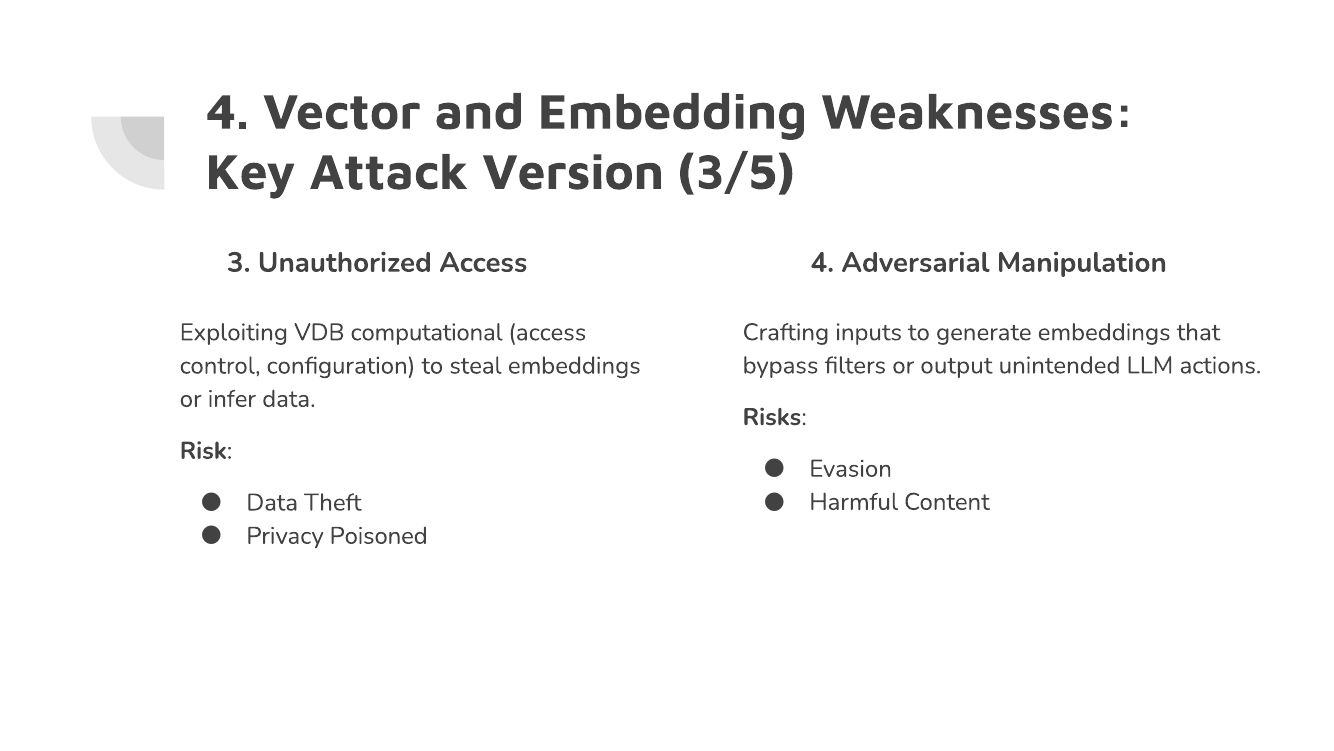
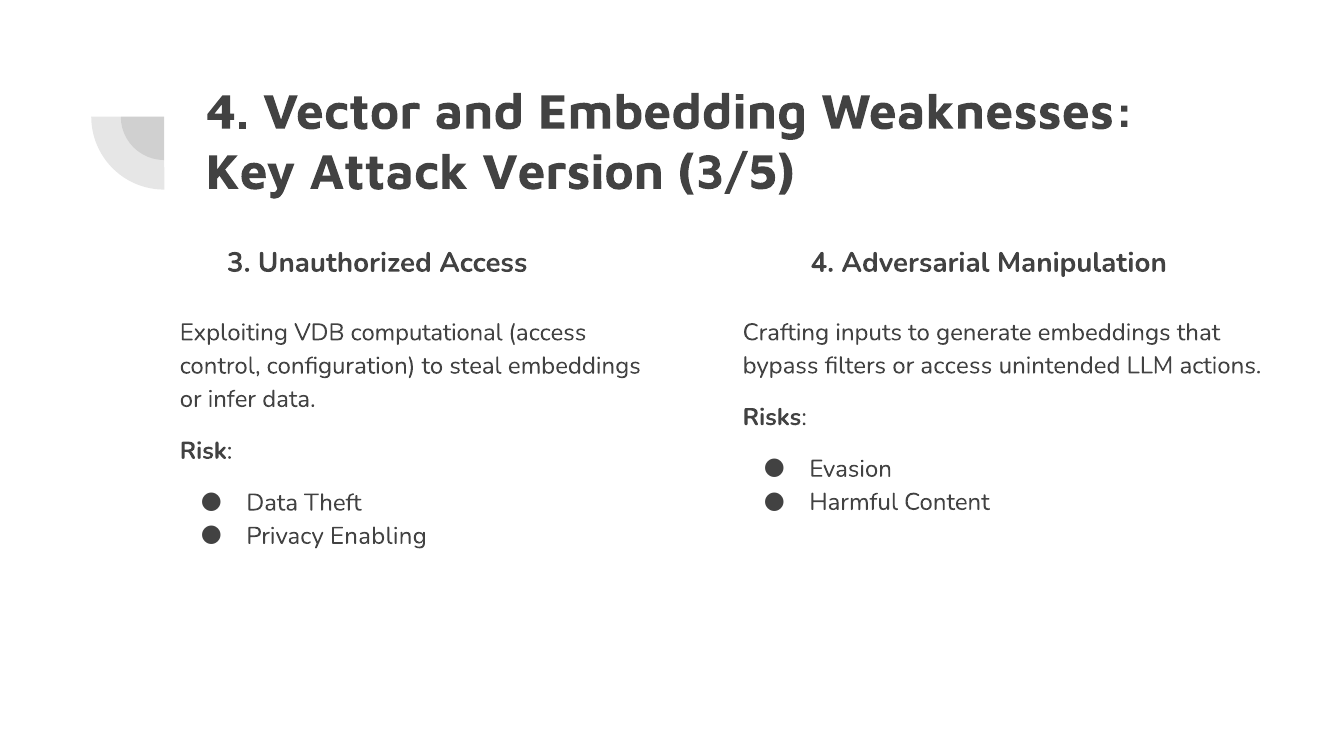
or output: output -> access
Poisoned: Poisoned -> Enabling
